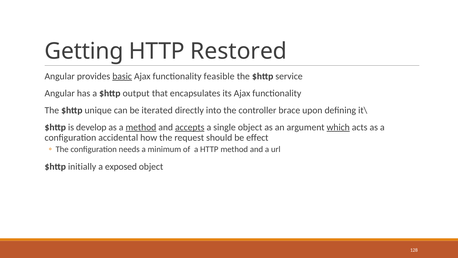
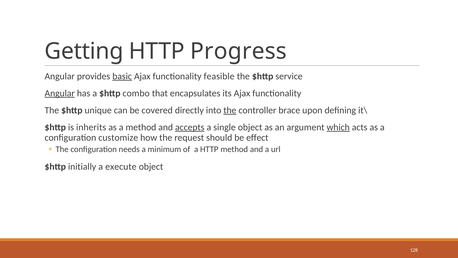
Restored: Restored -> Progress
Angular at (60, 93) underline: none -> present
output: output -> combo
iterated: iterated -> covered
the at (230, 110) underline: none -> present
develop: develop -> inherits
method at (141, 127) underline: present -> none
accidental: accidental -> customize
exposed: exposed -> execute
